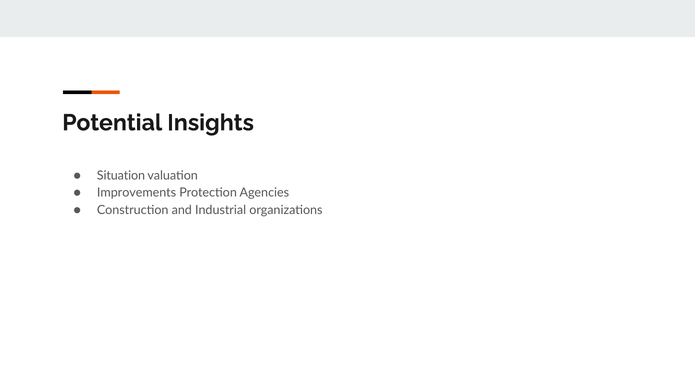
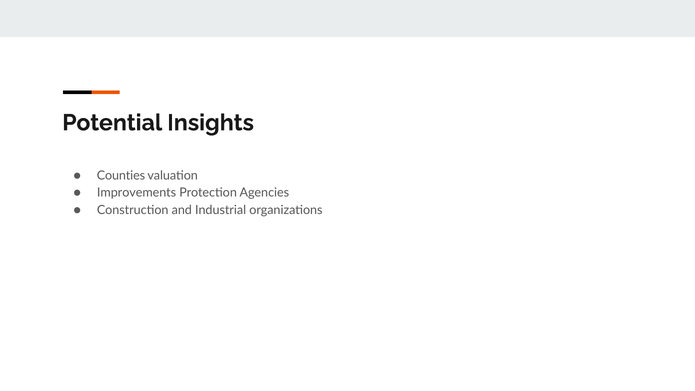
Situation: Situation -> Counties
